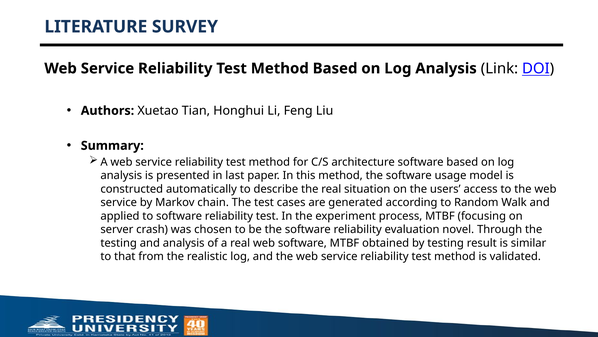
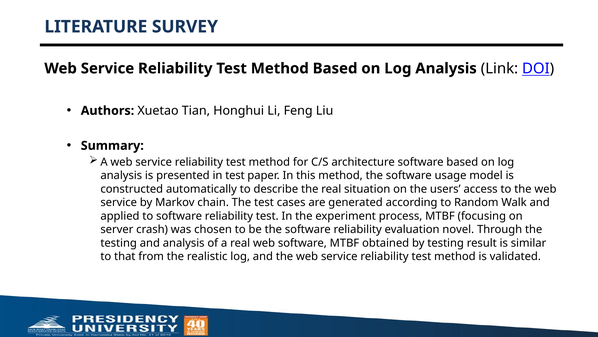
in last: last -> test
